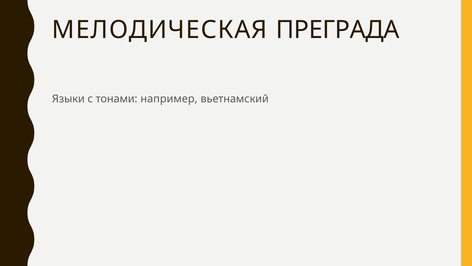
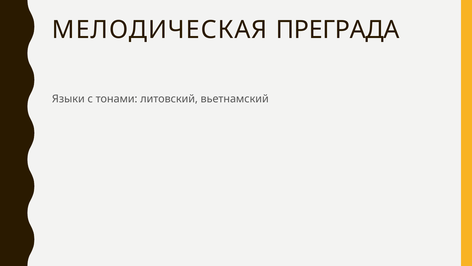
например: например -> литовский
